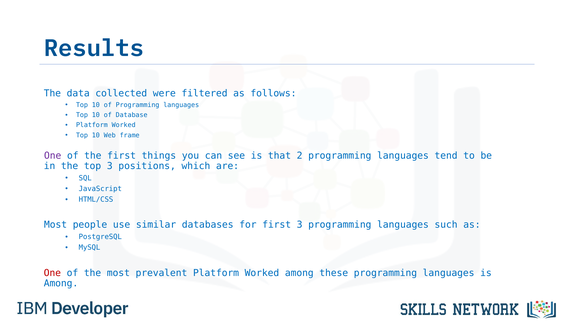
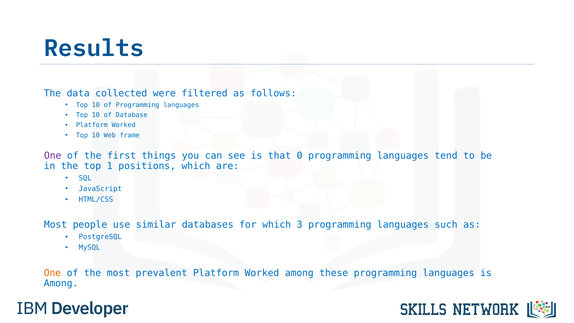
2: 2 -> 0
top 3: 3 -> 1
for first: first -> which
One at (52, 273) colour: red -> orange
